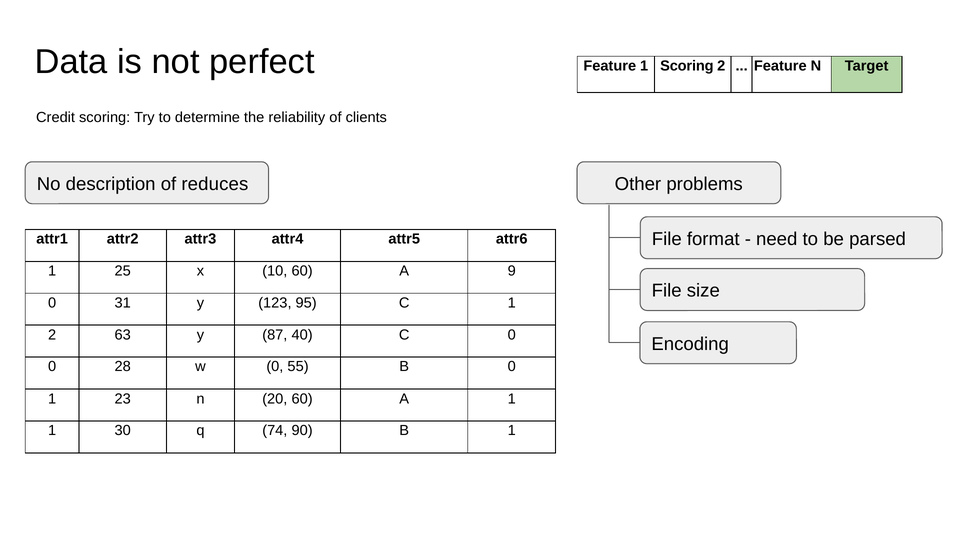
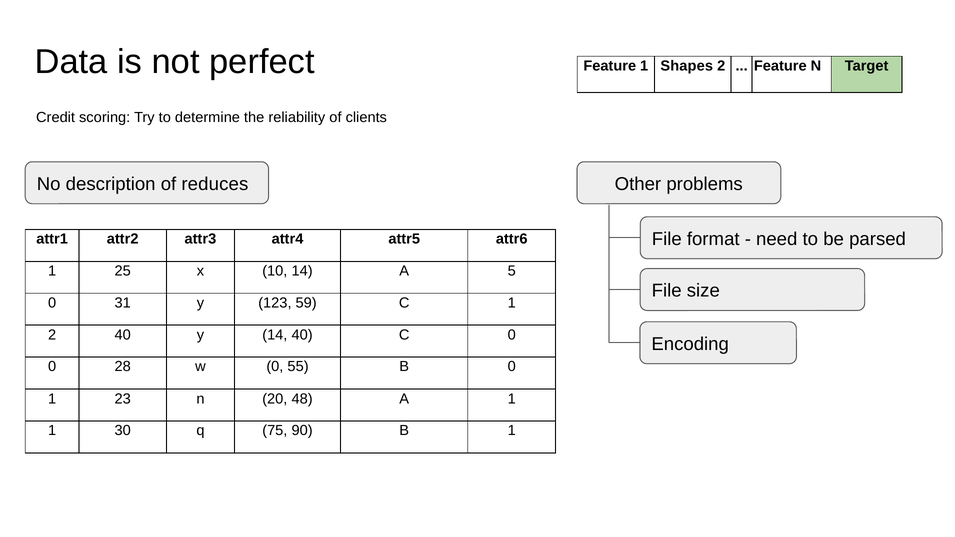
1 Scoring: Scoring -> Shapes
10 60: 60 -> 14
9: 9 -> 5
95: 95 -> 59
2 63: 63 -> 40
y 87: 87 -> 14
20 60: 60 -> 48
74: 74 -> 75
